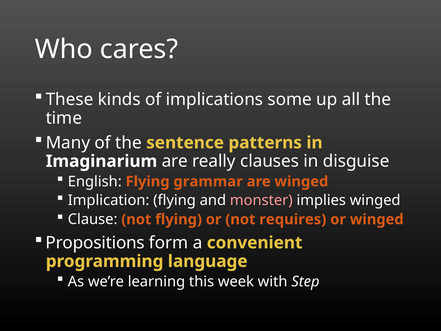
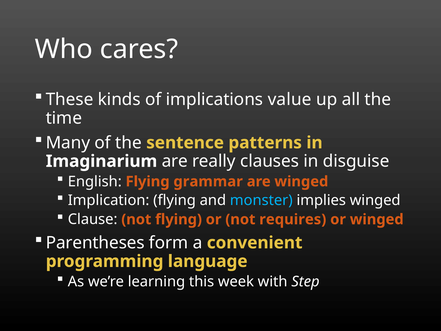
some: some -> value
monster colour: pink -> light blue
Propositions: Propositions -> Parentheses
